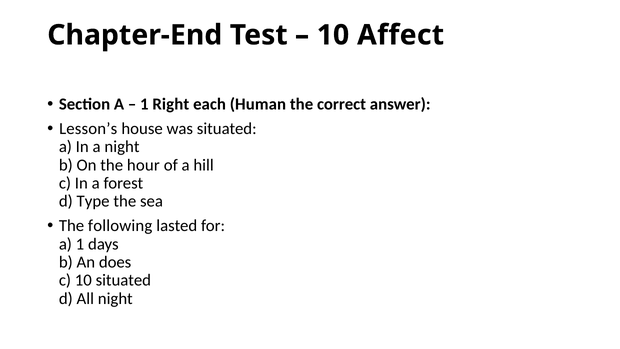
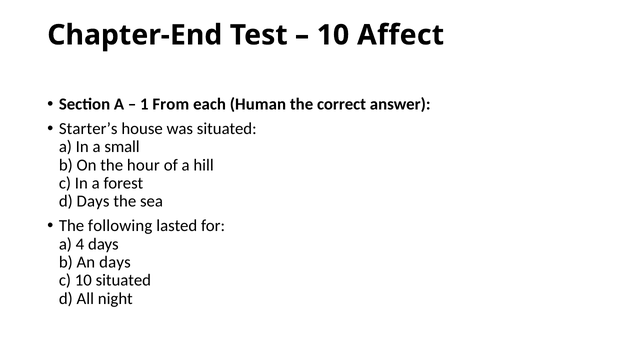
Right: Right -> From
Lesson’s: Lesson’s -> Starter’s
a night: night -> small
d Type: Type -> Days
a 1: 1 -> 4
An does: does -> days
